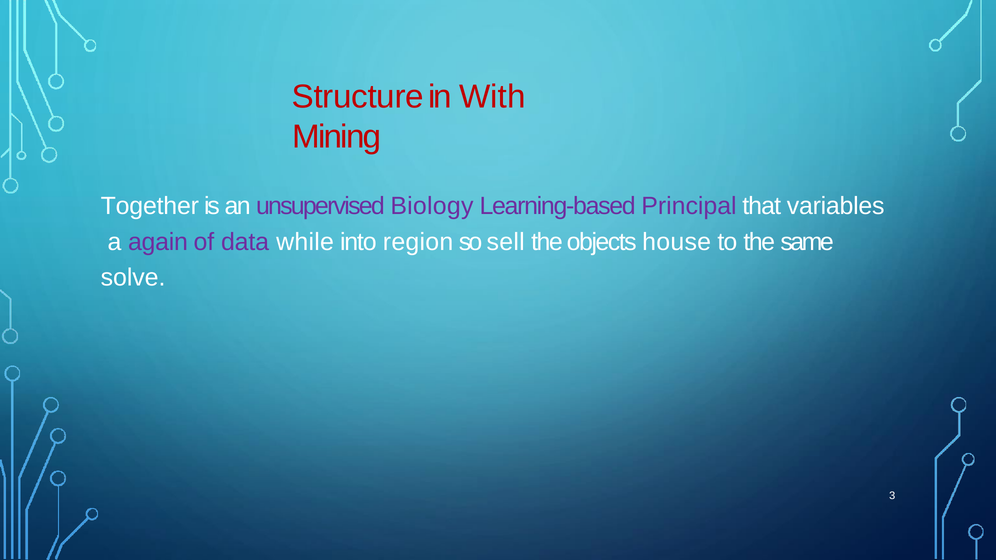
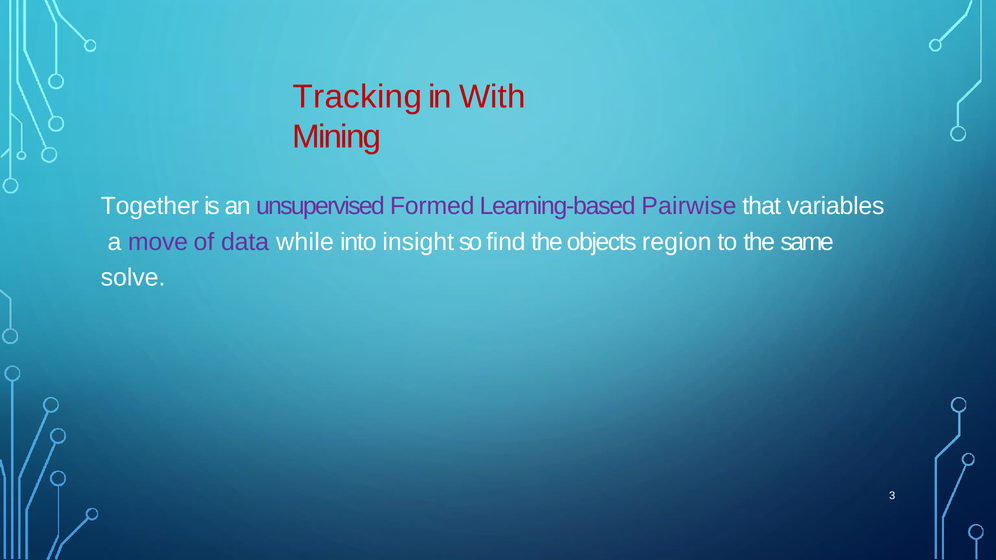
Structure: Structure -> Tracking
Biology: Biology -> Formed
Principal: Principal -> Pairwise
again: again -> move
region: region -> insight
sell: sell -> find
house: house -> region
